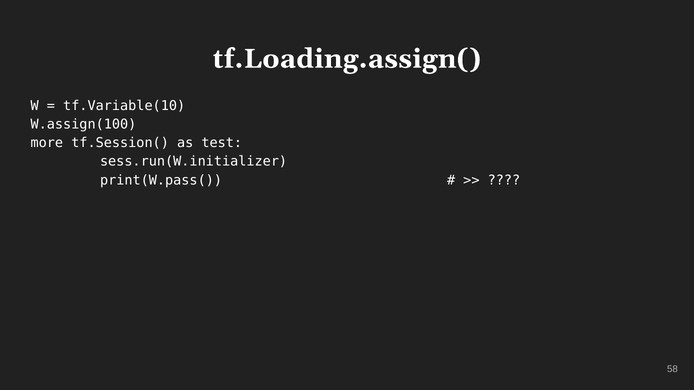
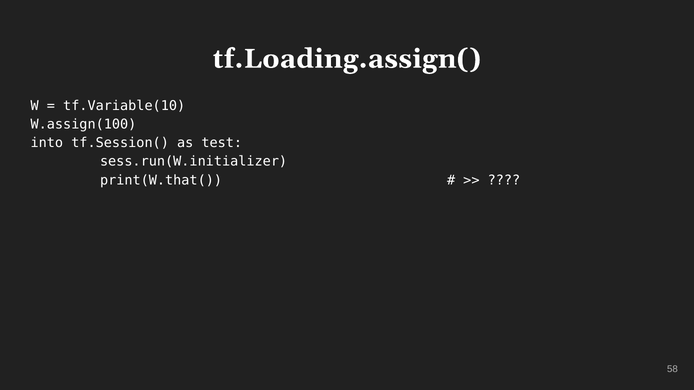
more: more -> into
print(W.pass(: print(W.pass( -> print(W.that(
